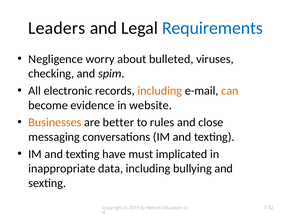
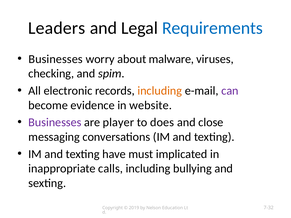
Negligence at (56, 59): Negligence -> Businesses
bulleted: bulleted -> malware
can colour: orange -> purple
Businesses at (55, 122) colour: orange -> purple
better: better -> player
rules: rules -> does
data: data -> calls
